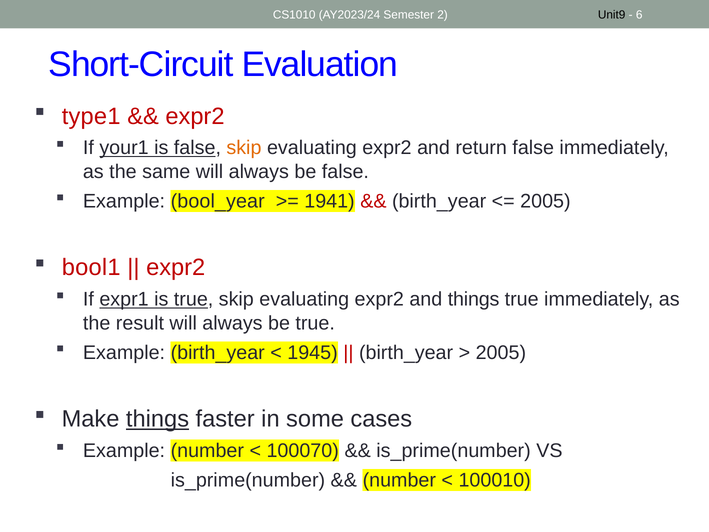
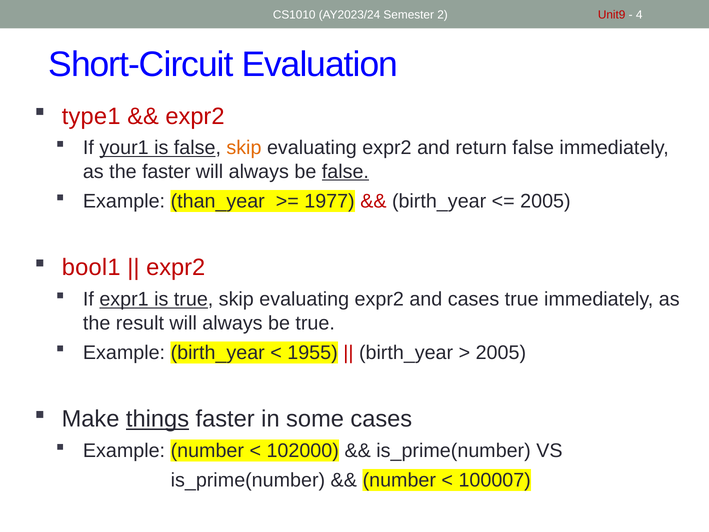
Unit9 colour: black -> red
6: 6 -> 4
the same: same -> faster
false at (345, 171) underline: none -> present
bool_year: bool_year -> than_year
1941: 1941 -> 1977
and things: things -> cases
1945: 1945 -> 1955
100070: 100070 -> 102000
100010: 100010 -> 100007
